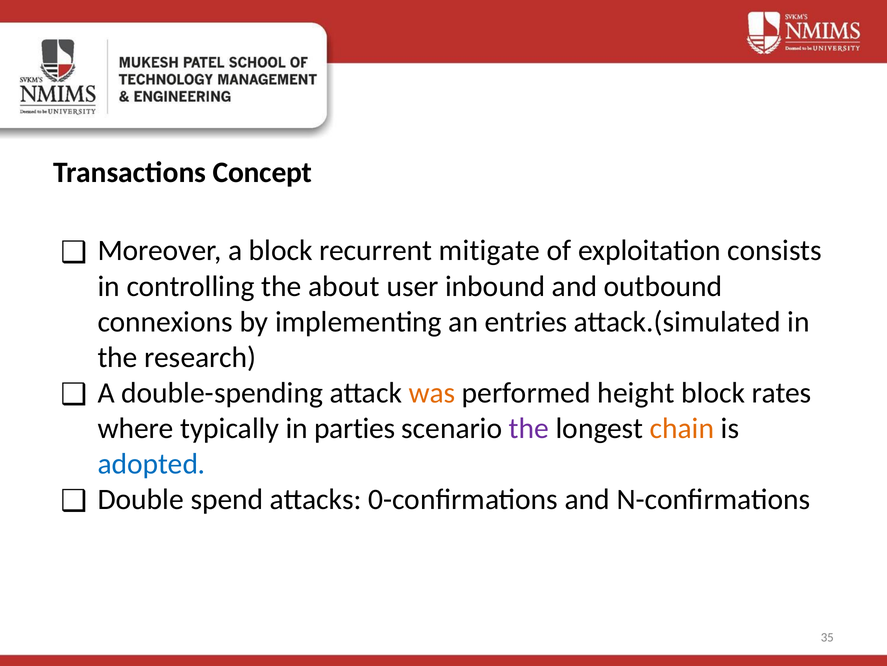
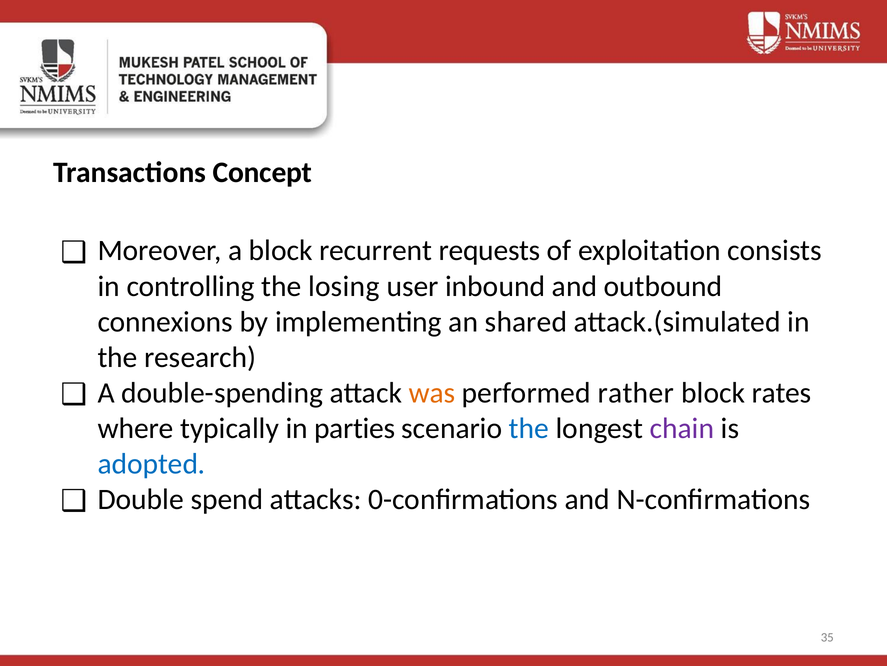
mitigate: mitigate -> requests
about: about -> losing
entries: entries -> shared
height: height -> rather
the at (529, 428) colour: purple -> blue
chain colour: orange -> purple
